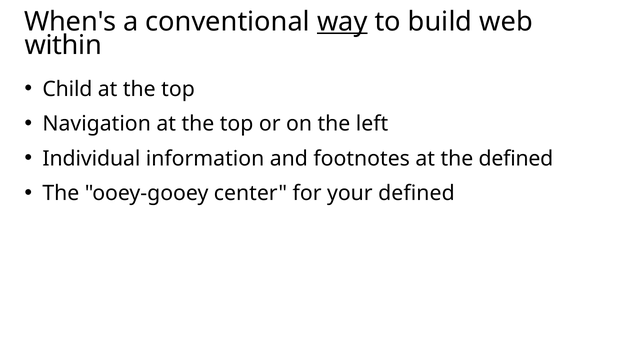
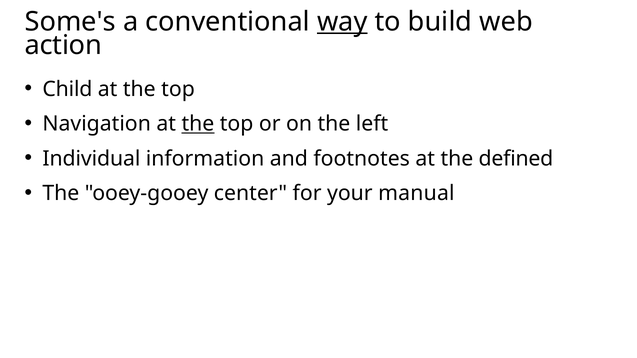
When's: When's -> Some's
within: within -> action
the at (198, 124) underline: none -> present
your defined: defined -> manual
